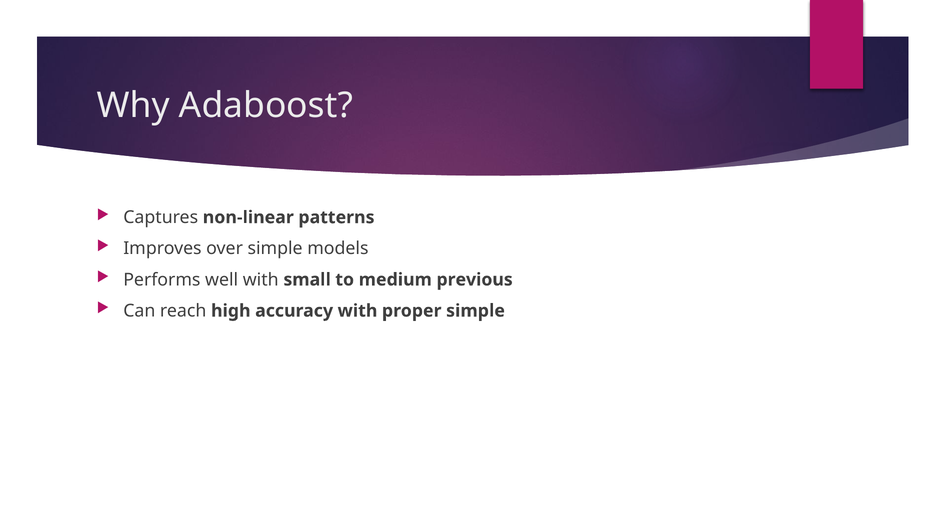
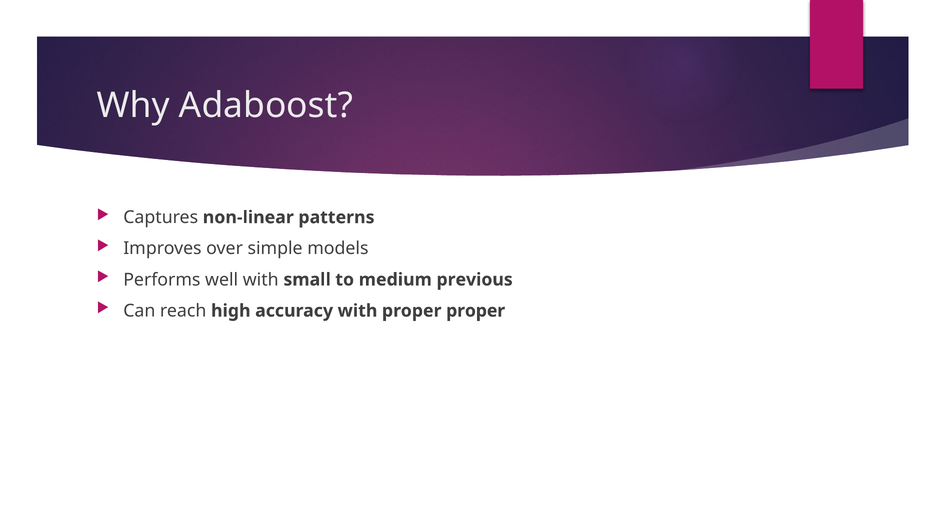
proper simple: simple -> proper
